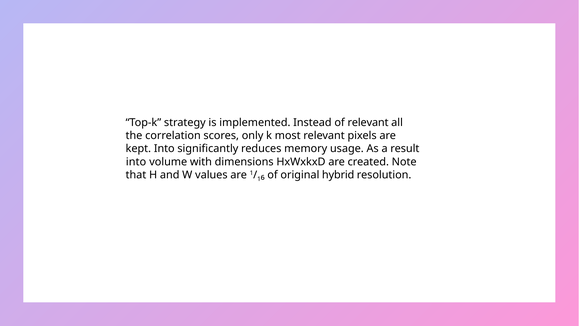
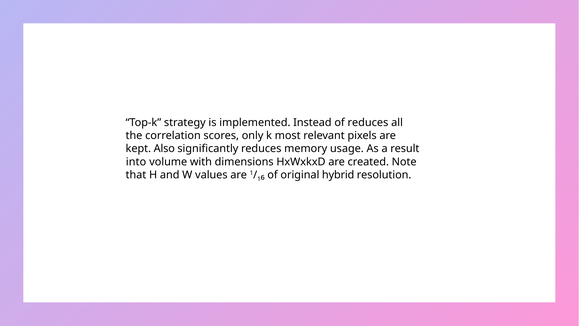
of relevant: relevant -> reduces
kept Into: Into -> Also
